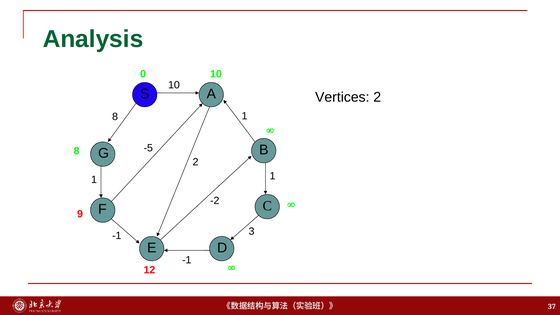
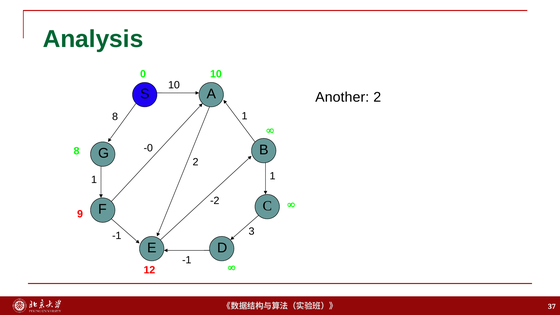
Vertices: Vertices -> Another
-5: -5 -> -0
